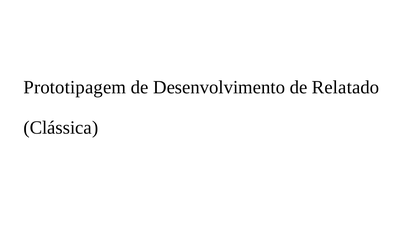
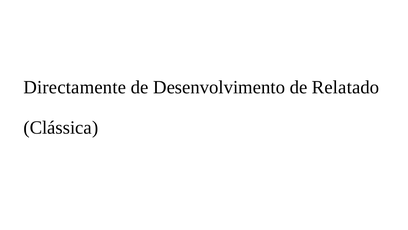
Prototipagem: Prototipagem -> Directamente
